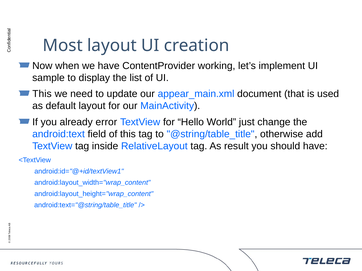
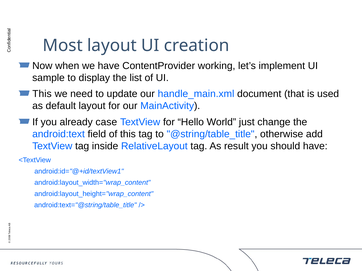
appear_main.xml: appear_main.xml -> handle_main.xml
error: error -> case
